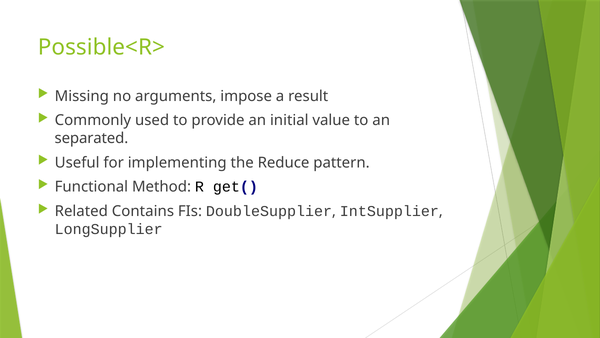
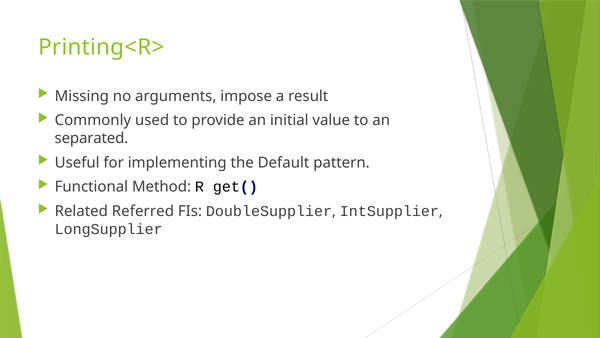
Possible<R>: Possible<R> -> Printing<R>
Reduce: Reduce -> Default
Contains: Contains -> Referred
